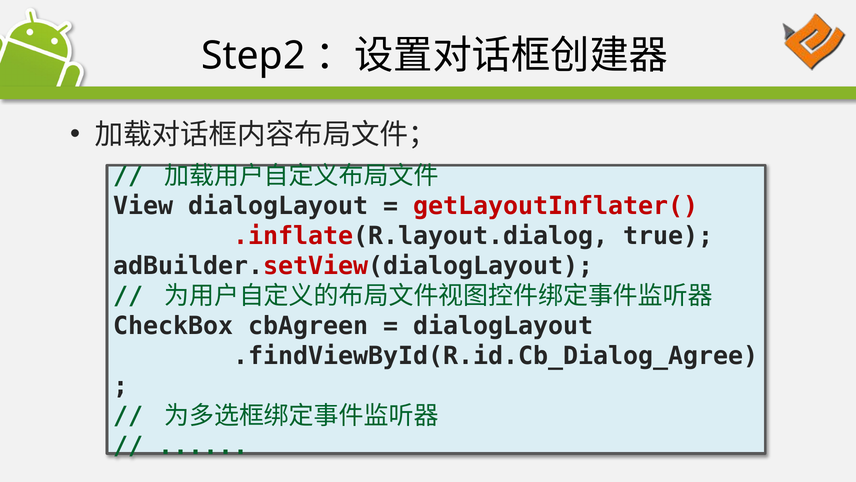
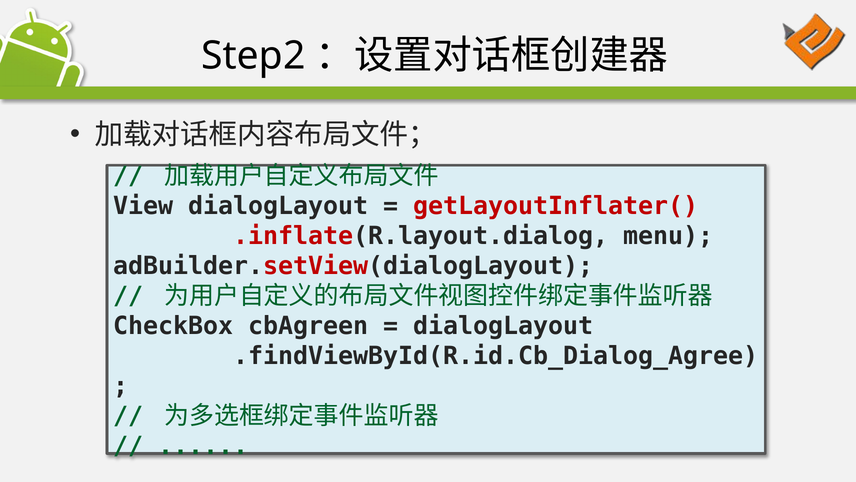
true: true -> menu
